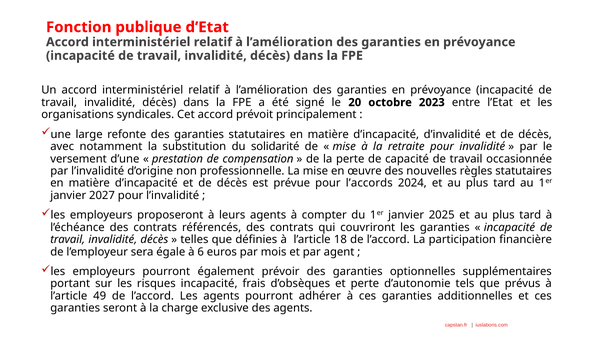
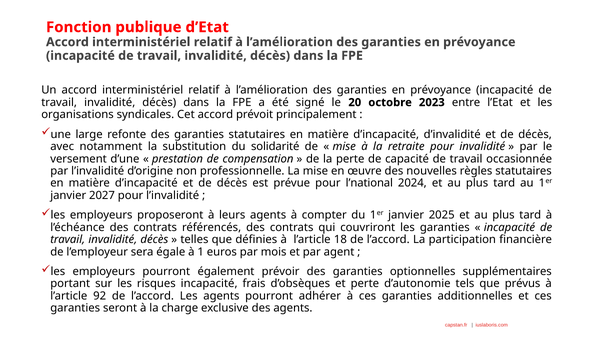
l’accords: l’accords -> l’national
6: 6 -> 1
49: 49 -> 92
